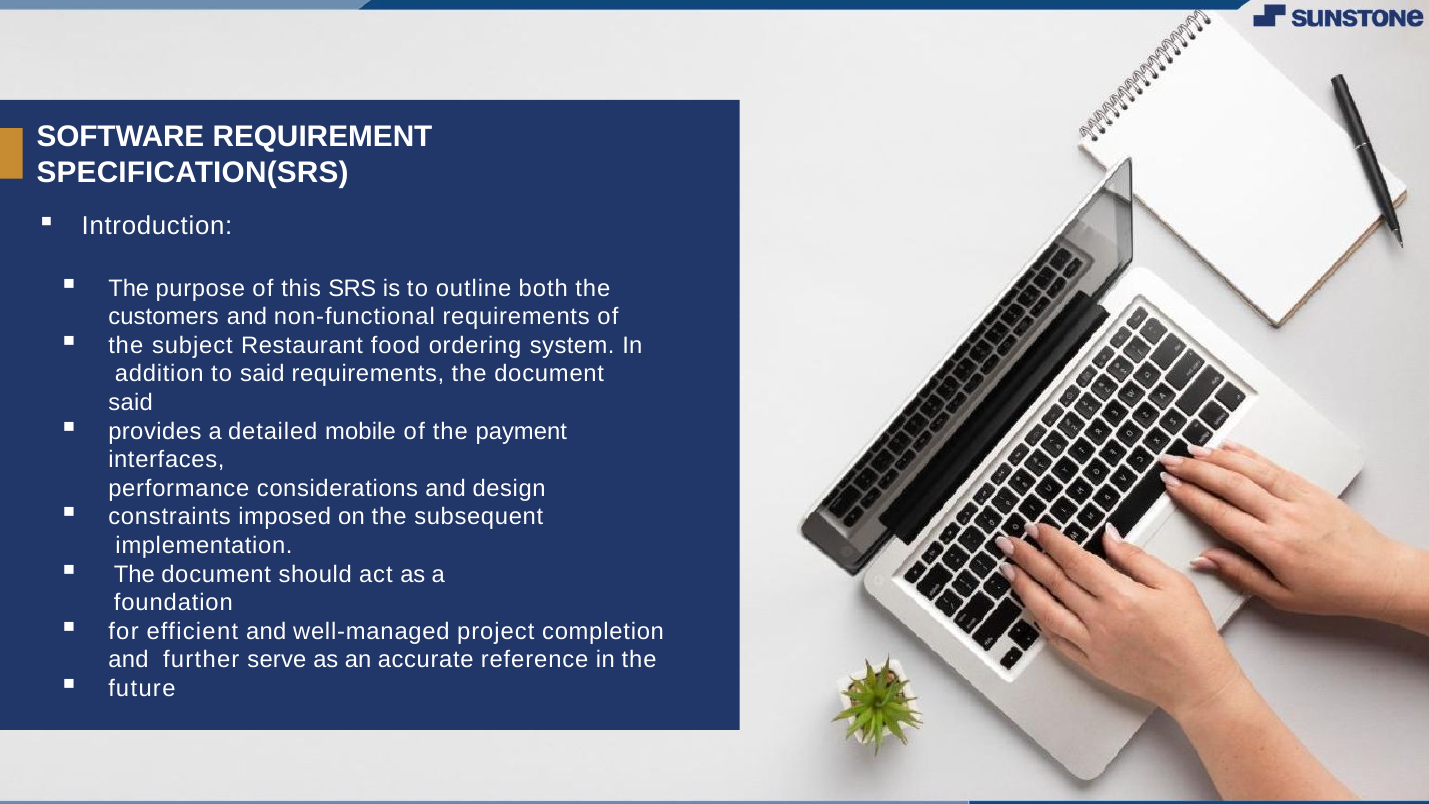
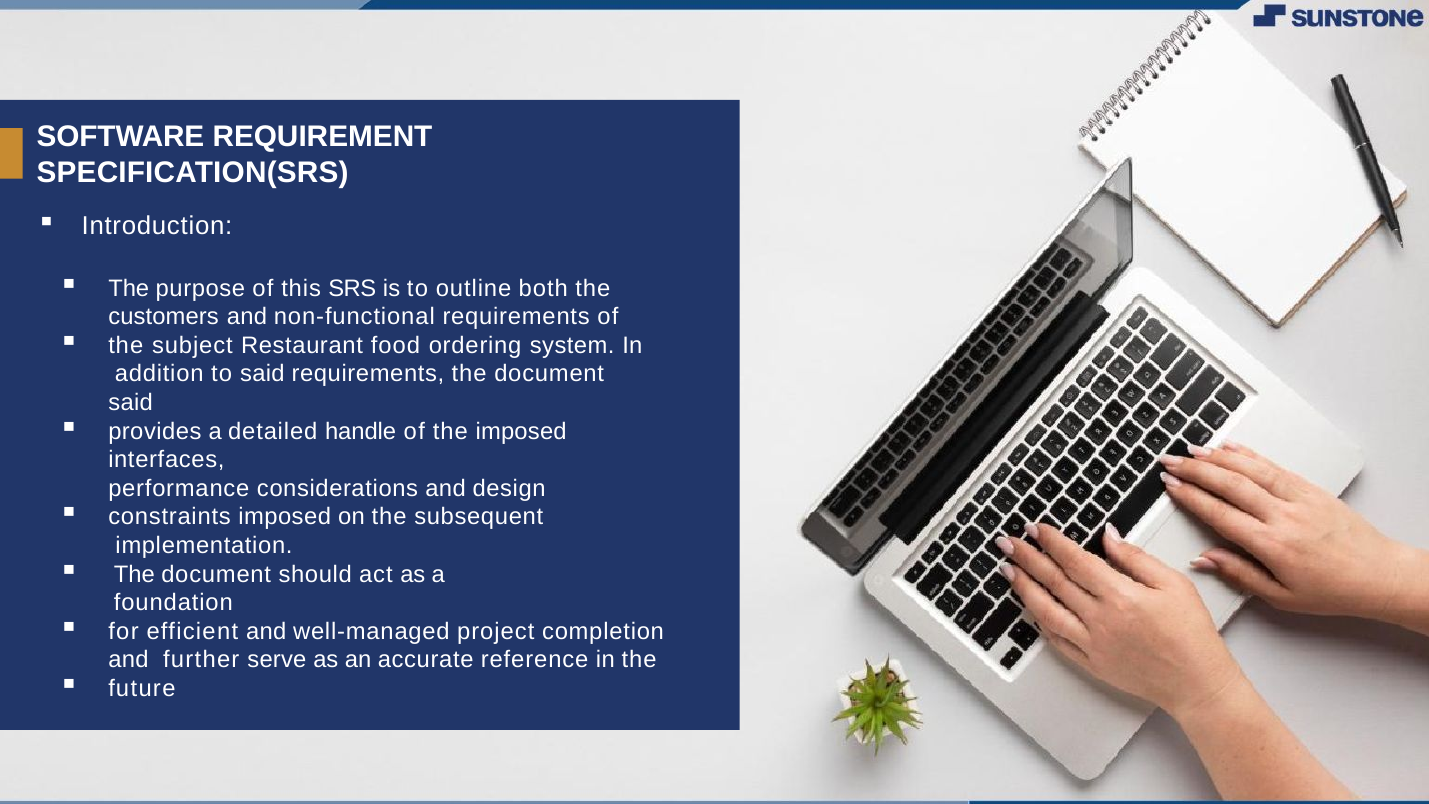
mobile: mobile -> handle
the payment: payment -> imposed
